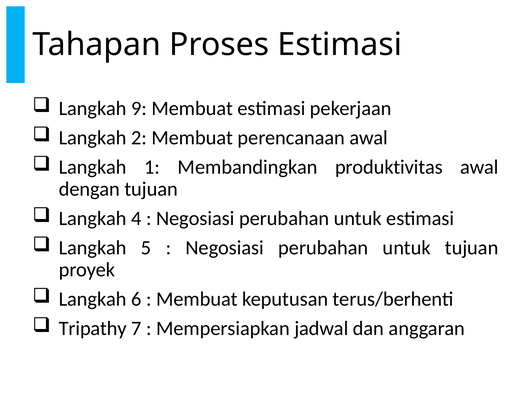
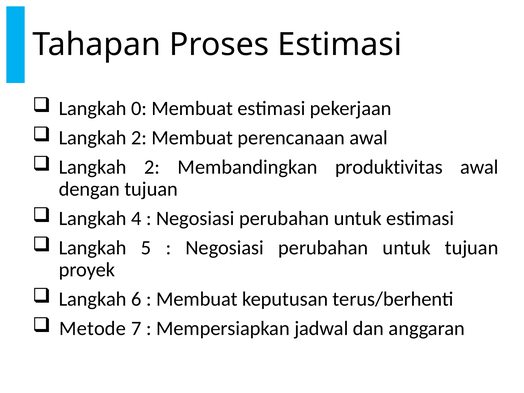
9: 9 -> 0
1 at (152, 167): 1 -> 2
Tripathy: Tripathy -> Metode
